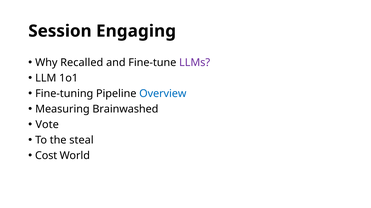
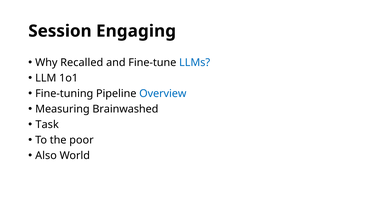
LLMs colour: purple -> blue
Vote: Vote -> Task
steal: steal -> poor
Cost: Cost -> Also
